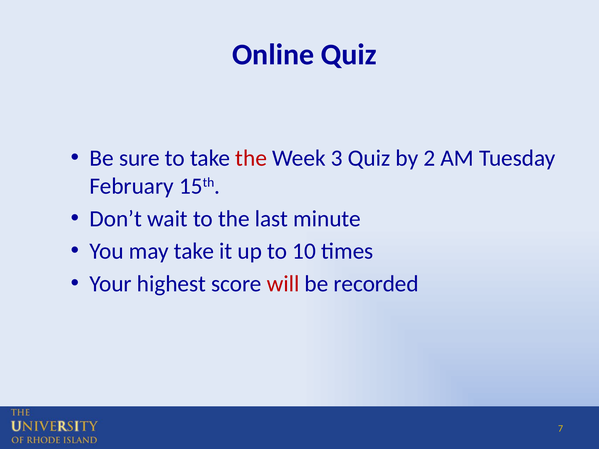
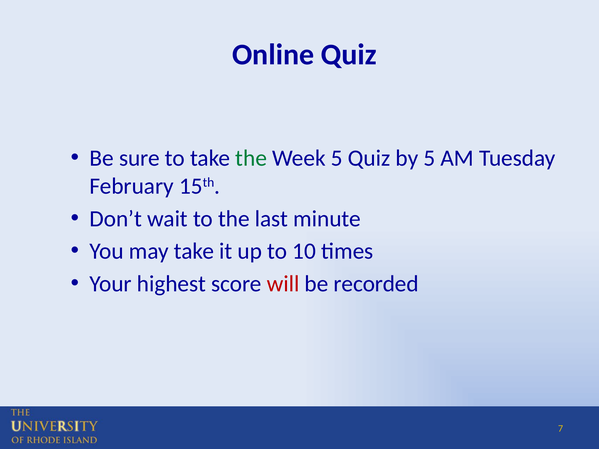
the at (251, 158) colour: red -> green
Week 3: 3 -> 5
by 2: 2 -> 5
